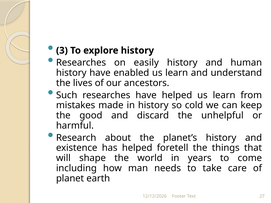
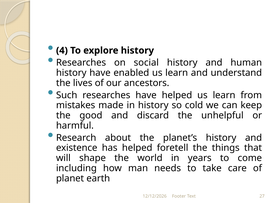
3: 3 -> 4
easily: easily -> social
